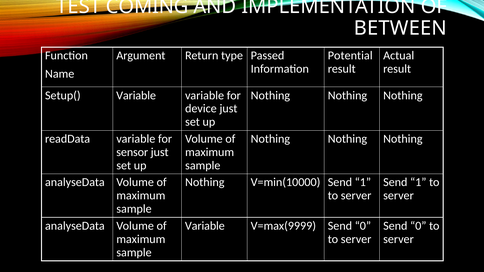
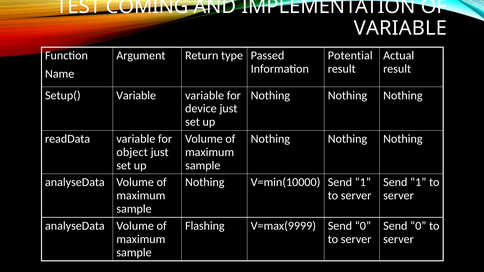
BETWEEN at (400, 28): BETWEEN -> VARIABLE
sensor: sensor -> object
Variable at (205, 226): Variable -> Flashing
